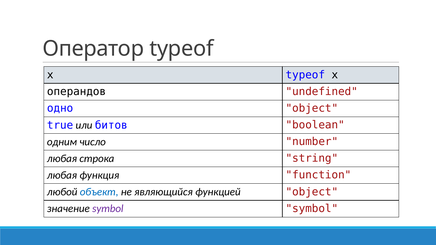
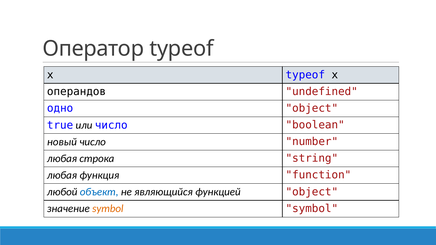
или битов: битов -> число
одним: одним -> новый
symbol at (108, 209) colour: purple -> orange
